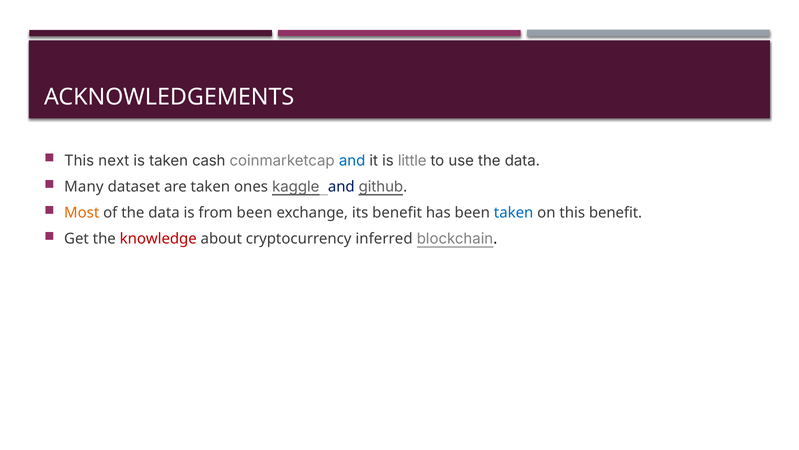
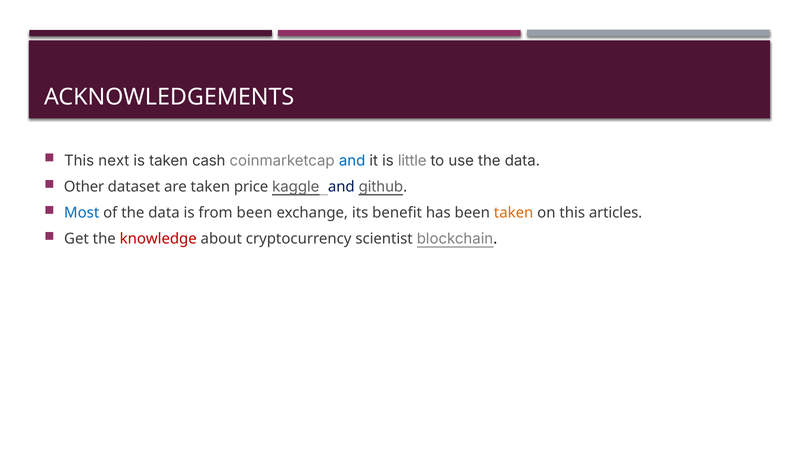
Many: Many -> Other
ones: ones -> price
Most colour: orange -> blue
taken at (514, 213) colour: blue -> orange
this benefit: benefit -> articles
inferred: inferred -> scientist
